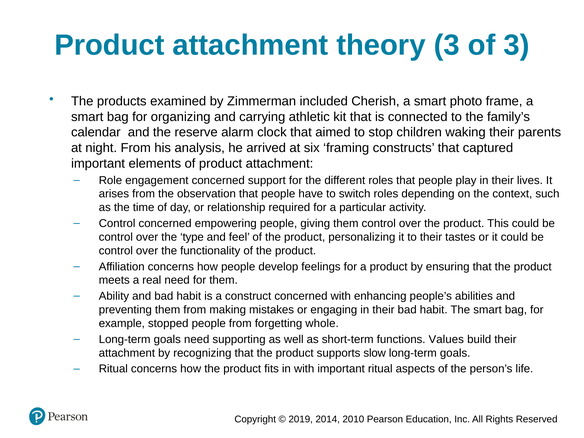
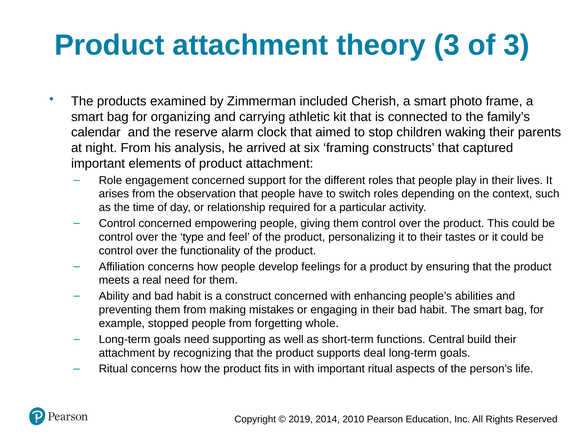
Values: Values -> Central
slow: slow -> deal
